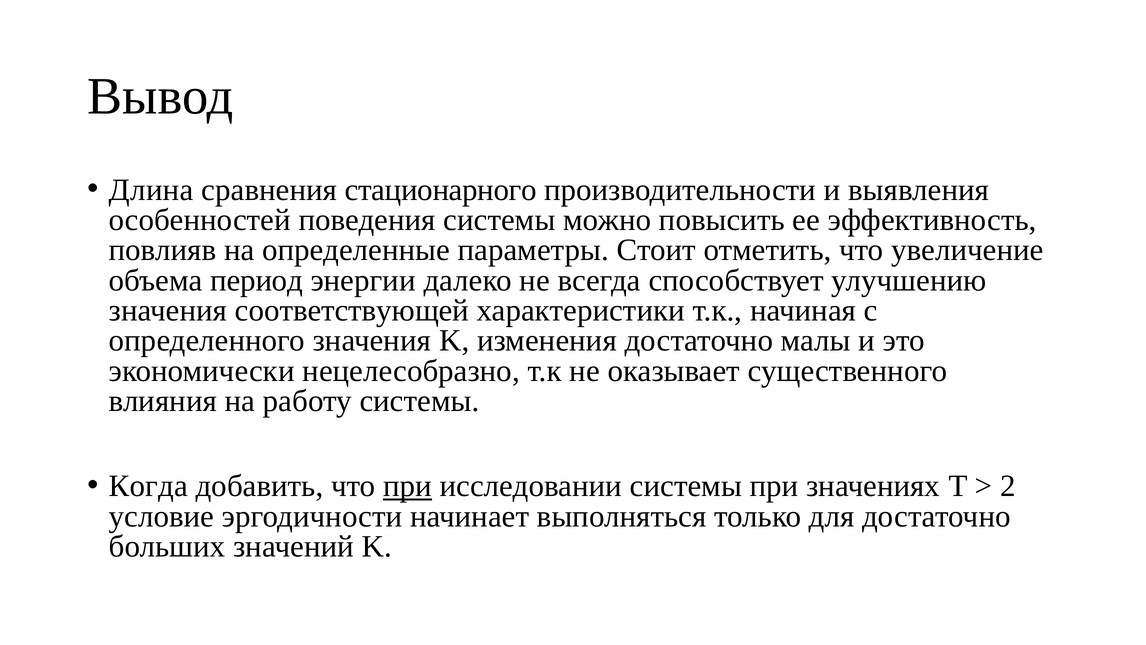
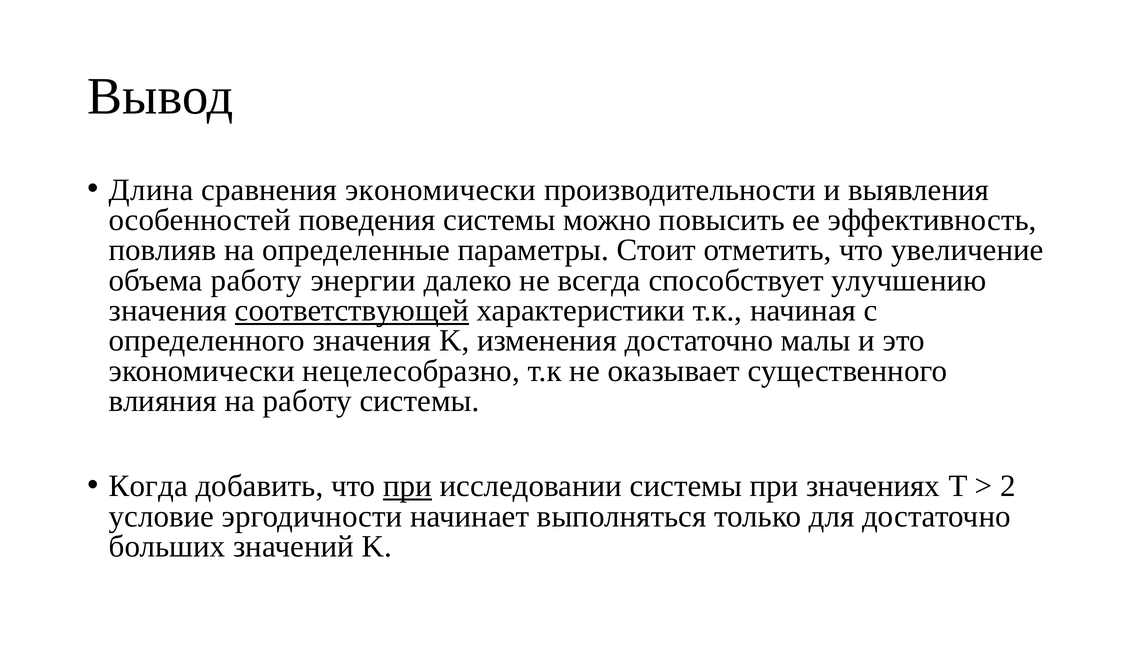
сравнения стационарного: стационарного -> экономически
объема период: период -> работу
соответствующей underline: none -> present
